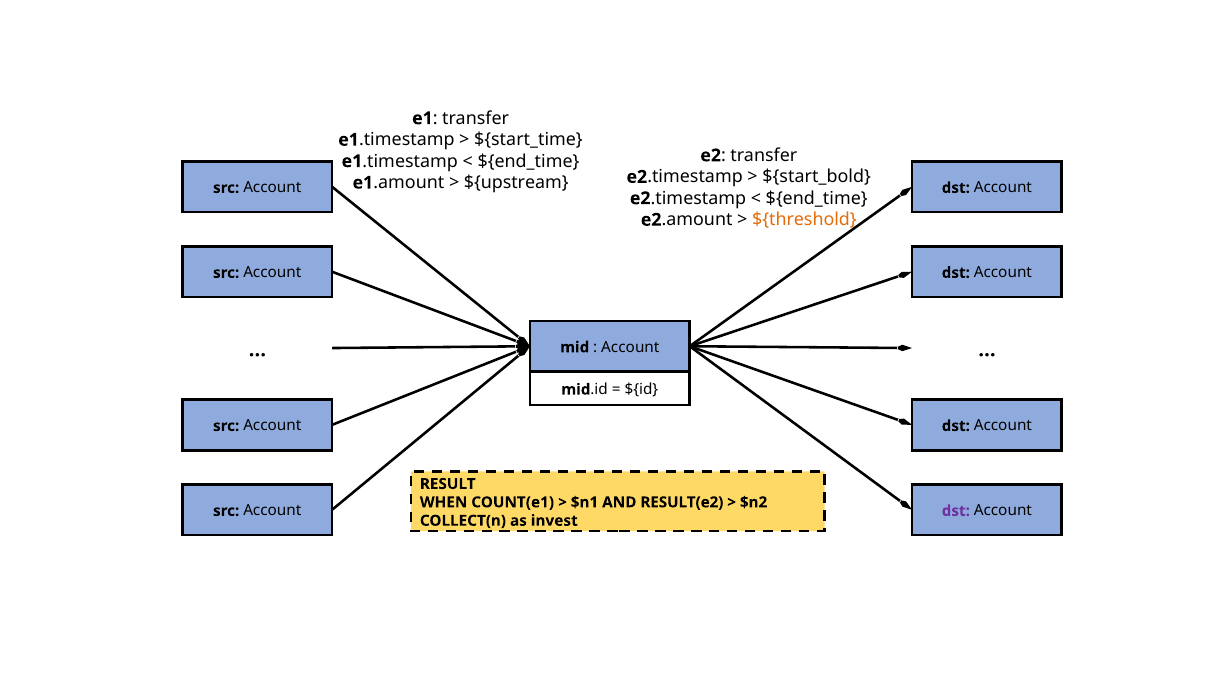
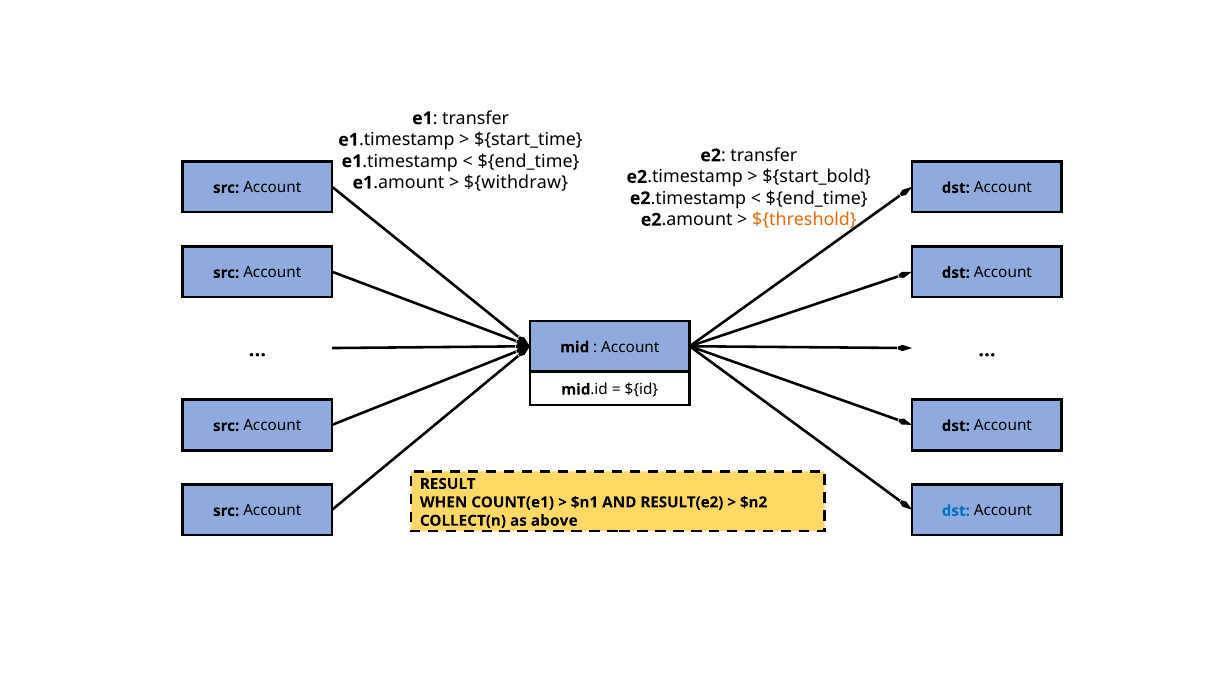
${upstream: ${upstream -> ${withdraw
dst at (956, 511) colour: purple -> blue
invest: invest -> above
